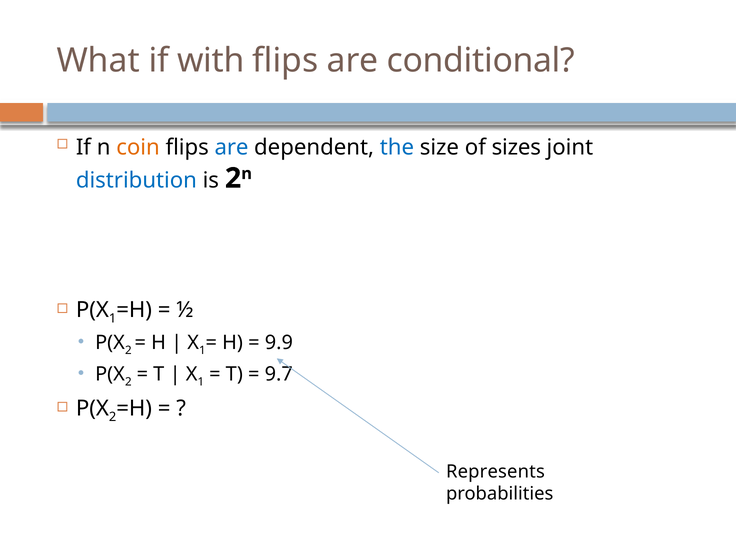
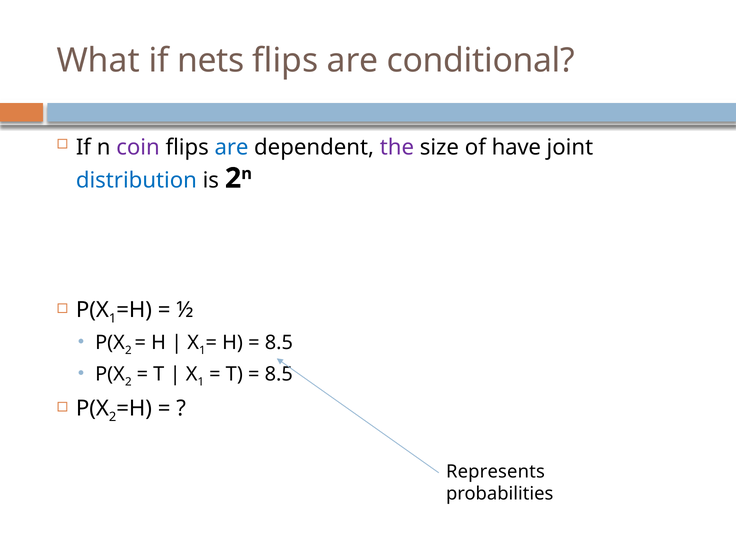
with: with -> nets
coin colour: orange -> purple
the colour: blue -> purple
sizes: sizes -> have
9.9 at (279, 343): 9.9 -> 8.5
9.7 at (279, 374): 9.7 -> 8.5
